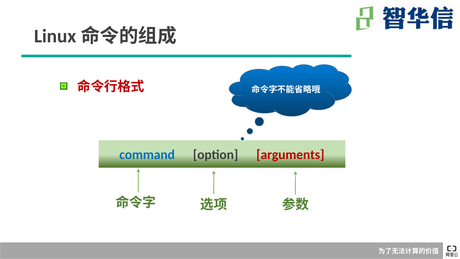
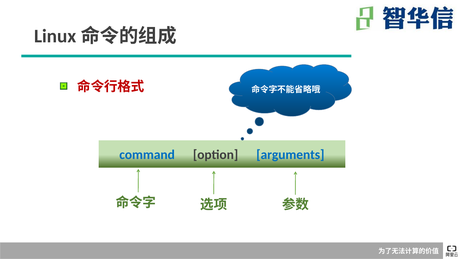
arguments colour: red -> blue
